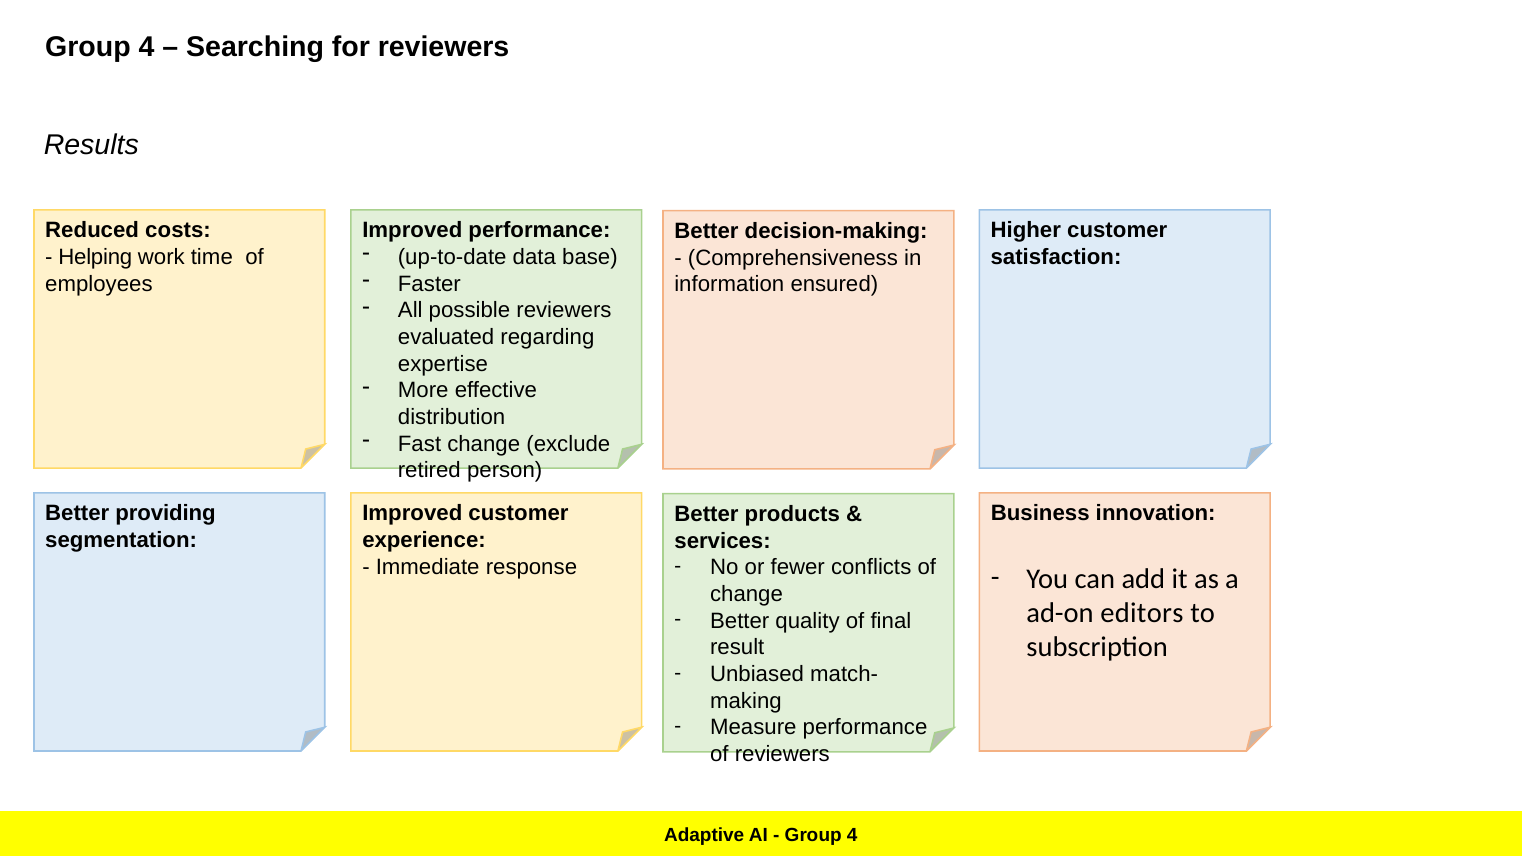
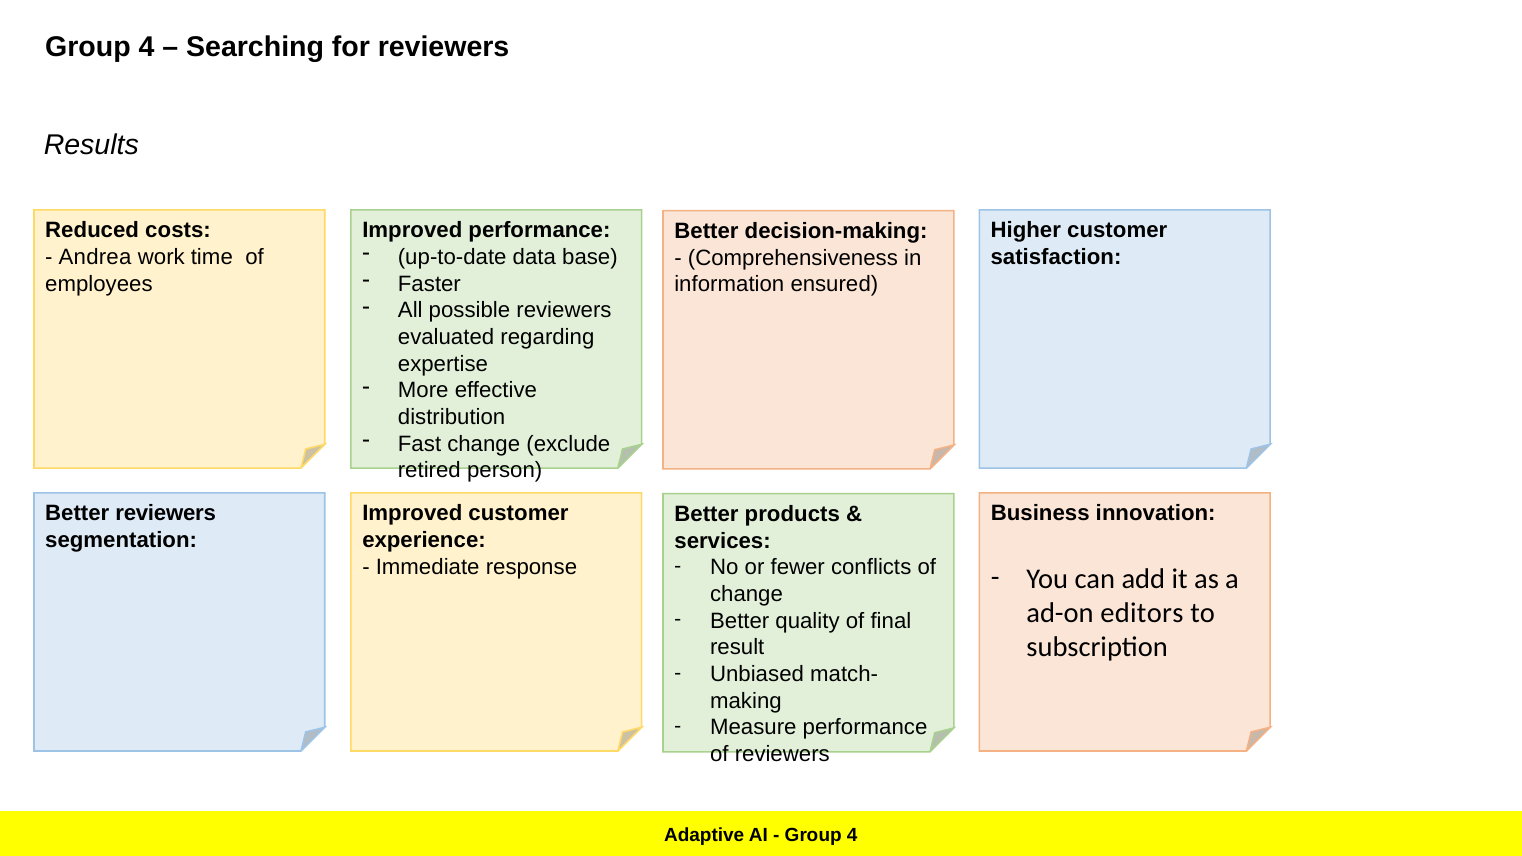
Helping: Helping -> Andrea
Better providing: providing -> reviewers
